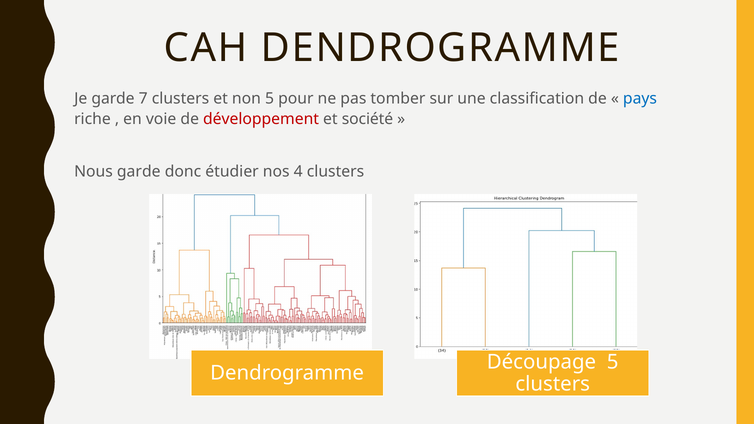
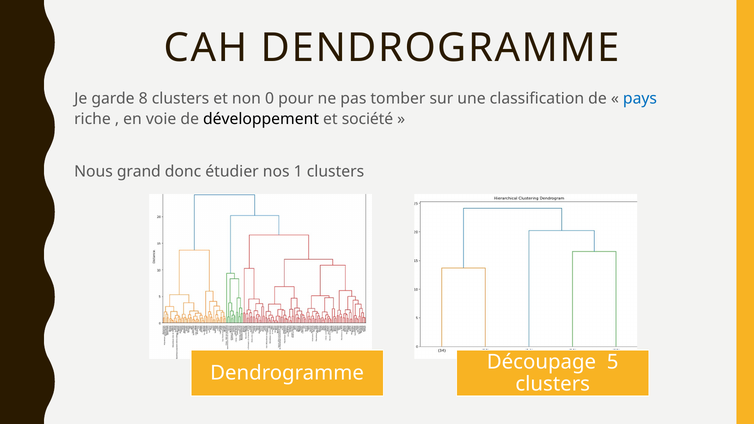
7: 7 -> 8
non 5: 5 -> 0
développement colour: red -> black
Nous garde: garde -> grand
4: 4 -> 1
